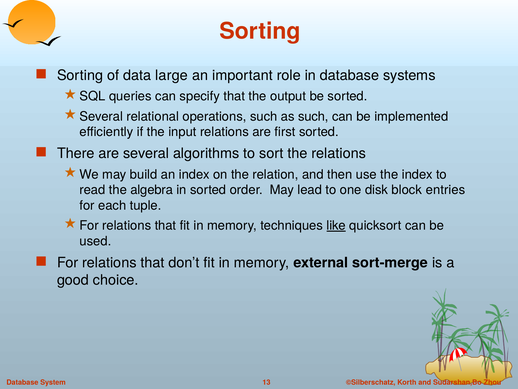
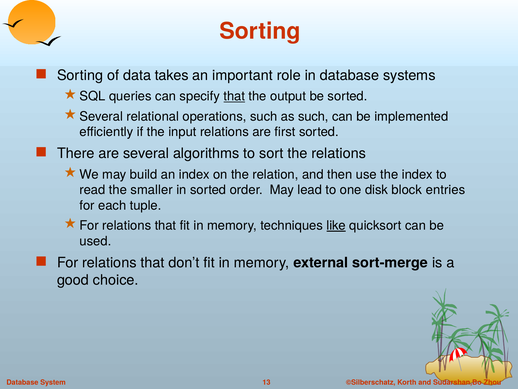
large: large -> takes
that at (234, 96) underline: none -> present
algebra: algebra -> smaller
